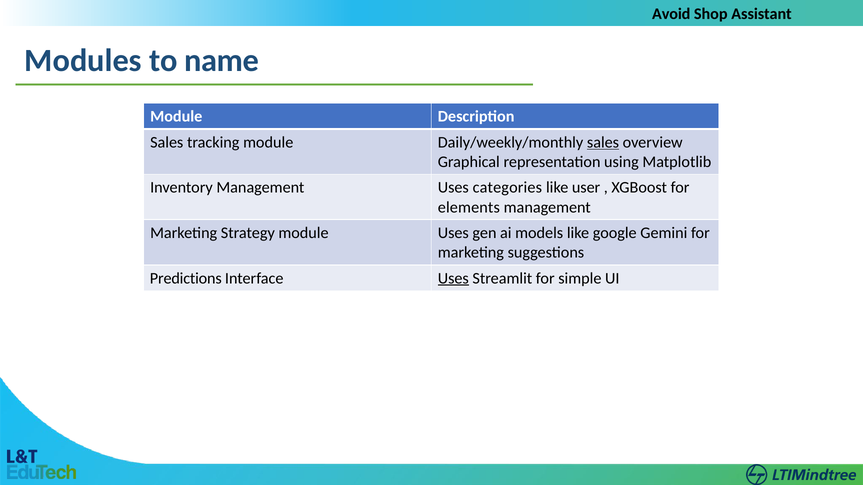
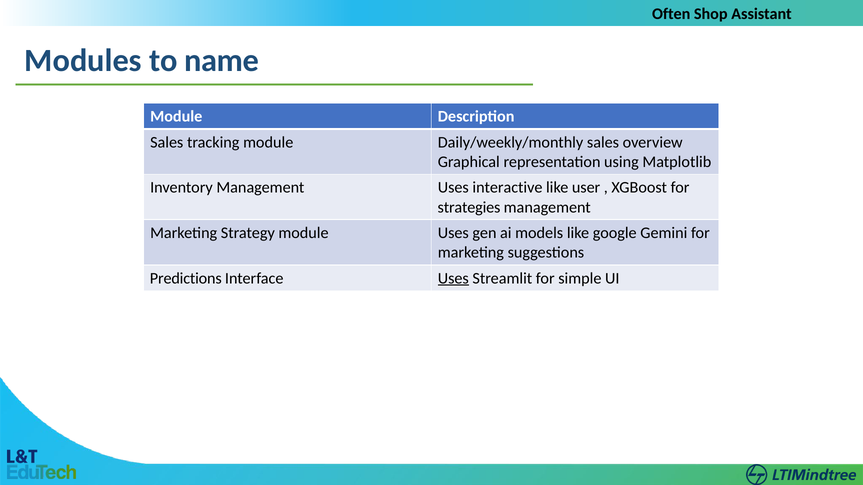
Avoid: Avoid -> Often
sales at (603, 142) underline: present -> none
categories: categories -> interactive
elements: elements -> strategies
